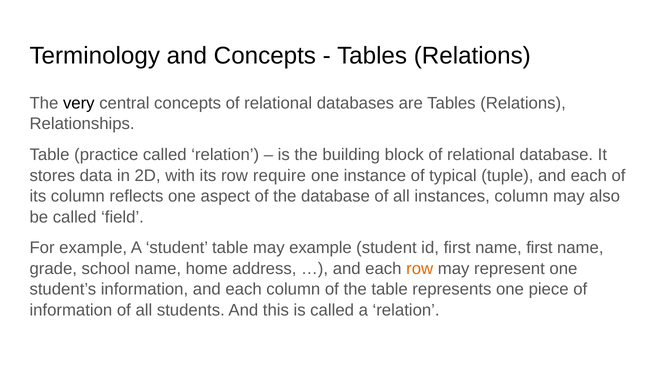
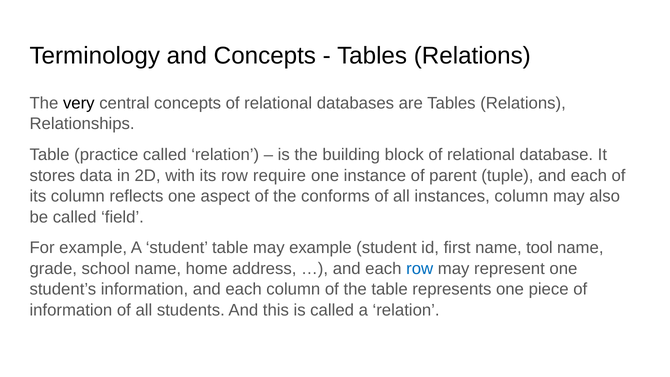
typical: typical -> parent
the database: database -> conforms
name first: first -> tool
row at (420, 269) colour: orange -> blue
